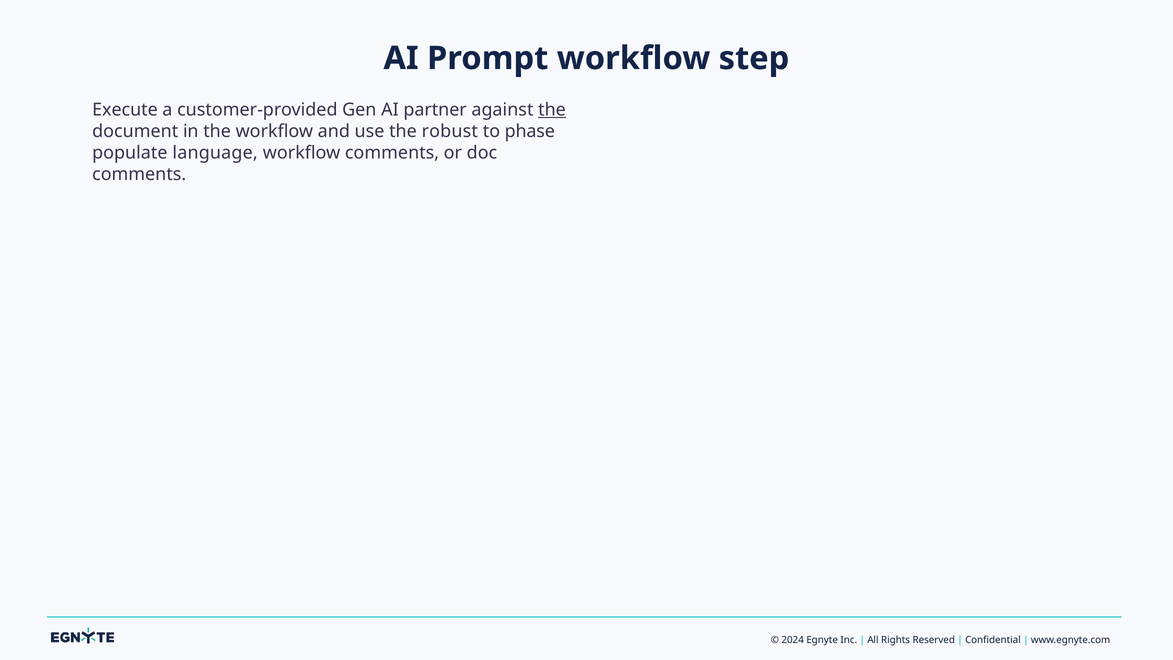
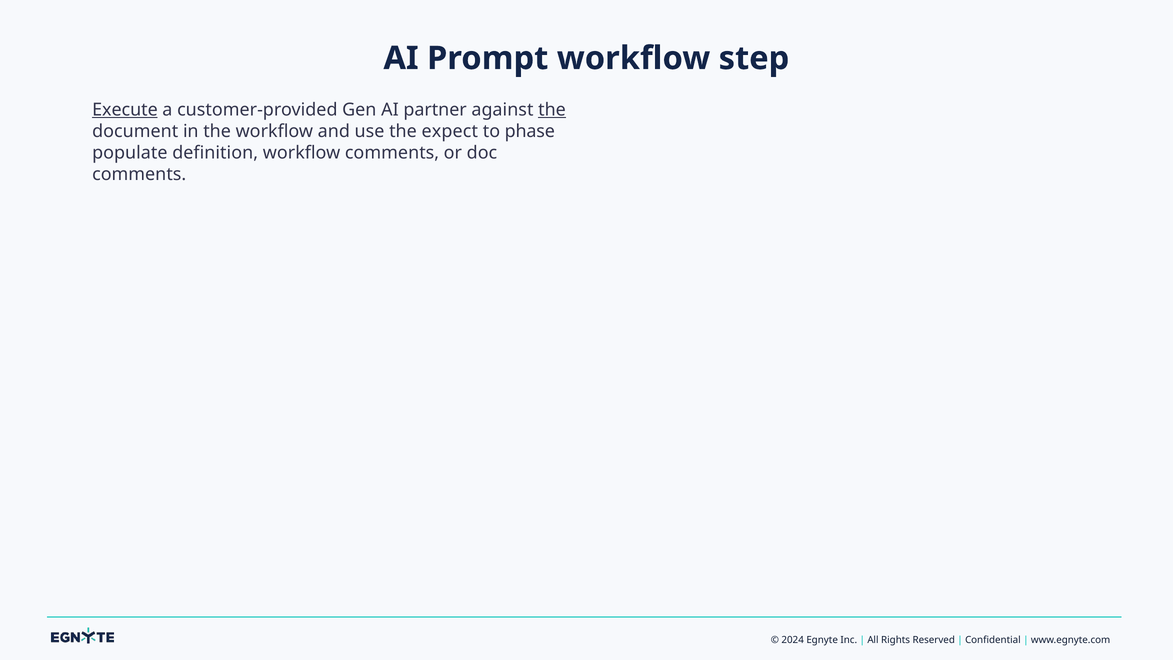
Execute underline: none -> present
robust: robust -> expect
language: language -> definition
